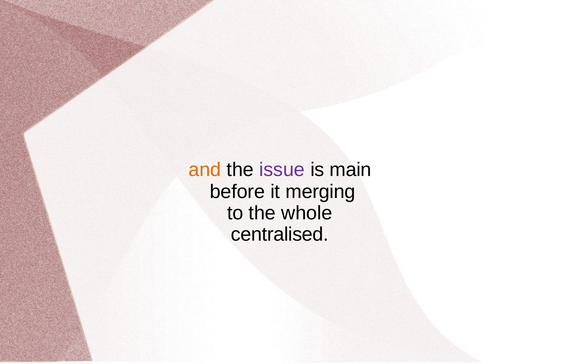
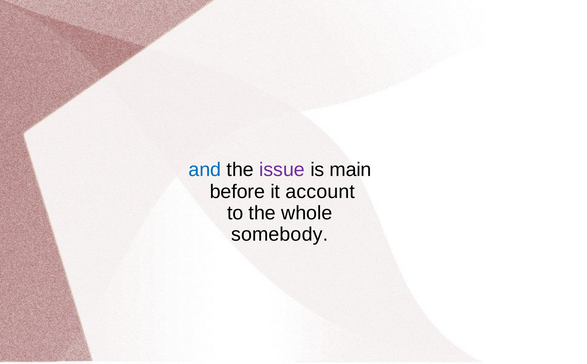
and colour: orange -> blue
merging: merging -> account
centralised: centralised -> somebody
